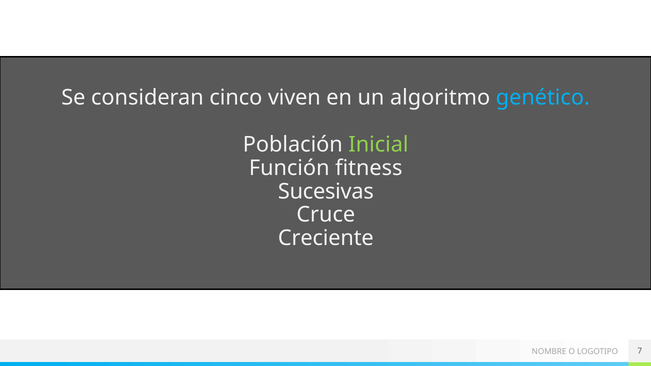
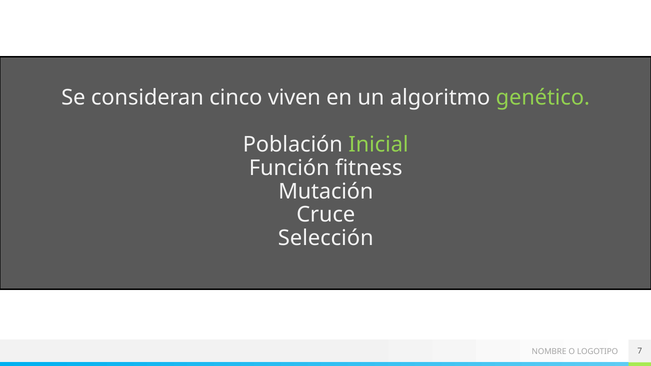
genético colour: light blue -> light green
Sucesivas: Sucesivas -> Mutación
Creciente: Creciente -> Selección
